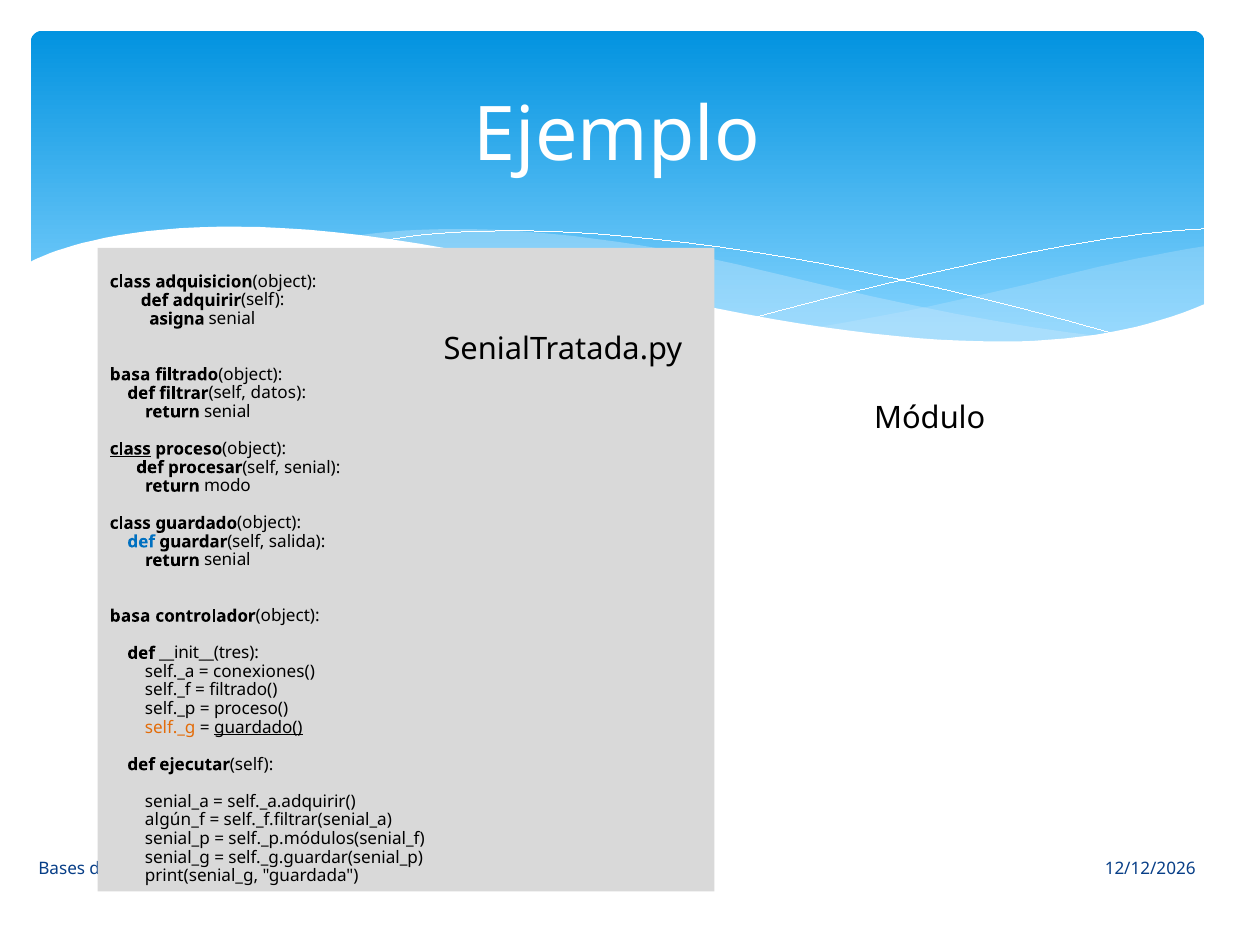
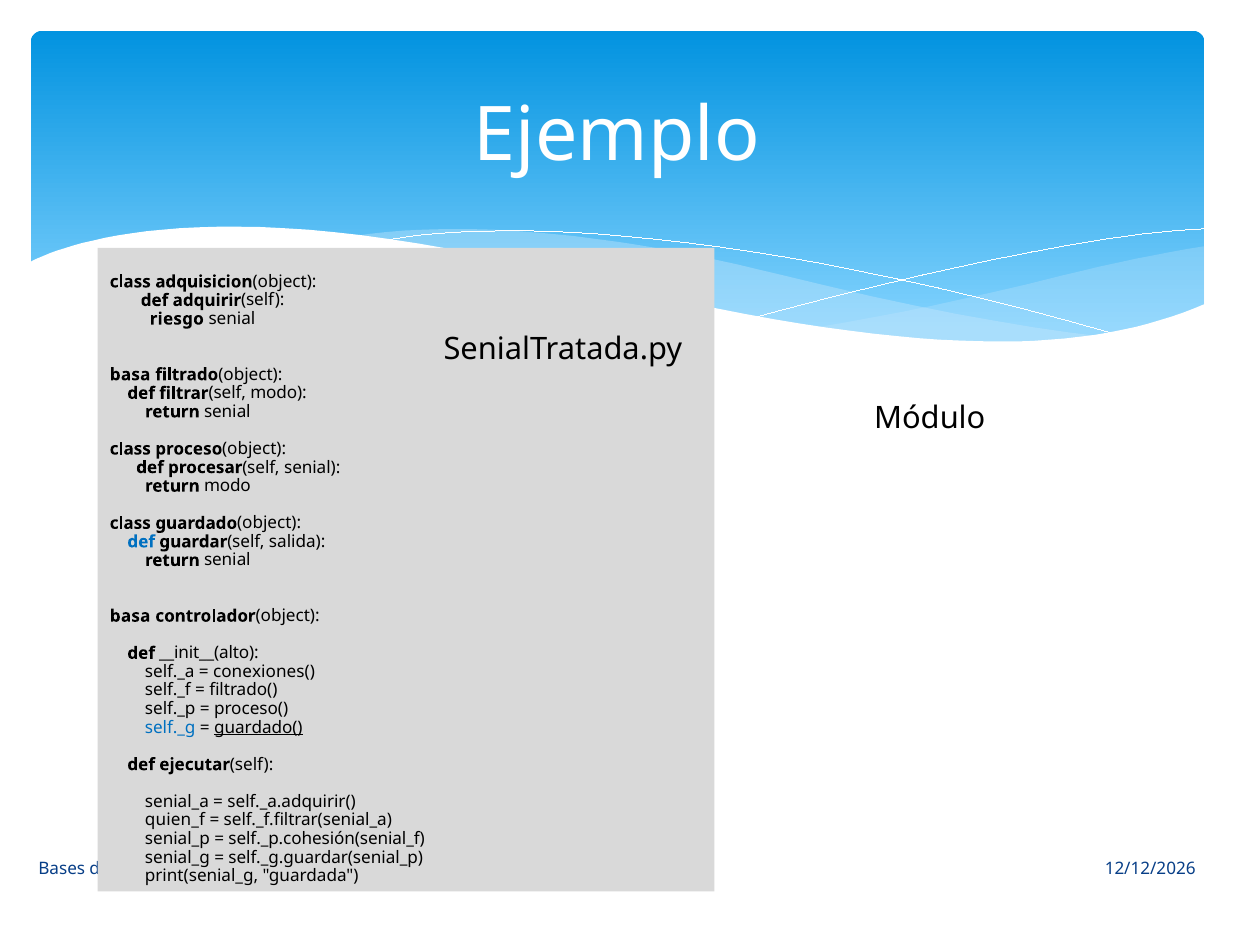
asigna: asigna -> riesgo
filtrar(self datos: datos -> modo
class at (130, 449) underline: present -> none
__init__(tres: __init__(tres -> __init__(alto
self._g colour: orange -> blue
algún_f: algún_f -> quien_f
self._p.módulos(senial_f: self._p.módulos(senial_f -> self._p.cohesión(senial_f
